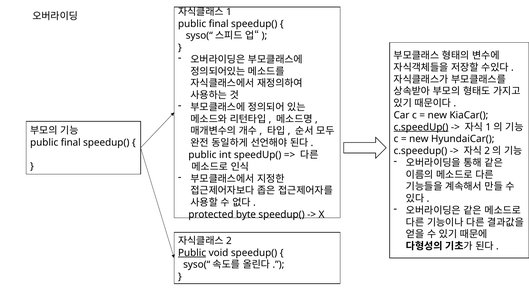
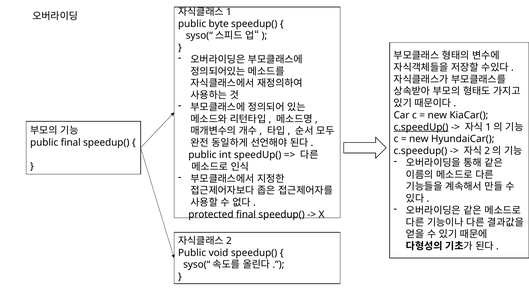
final at (219, 24): final -> byte
protected byte: byte -> final
Public at (192, 252) underline: present -> none
